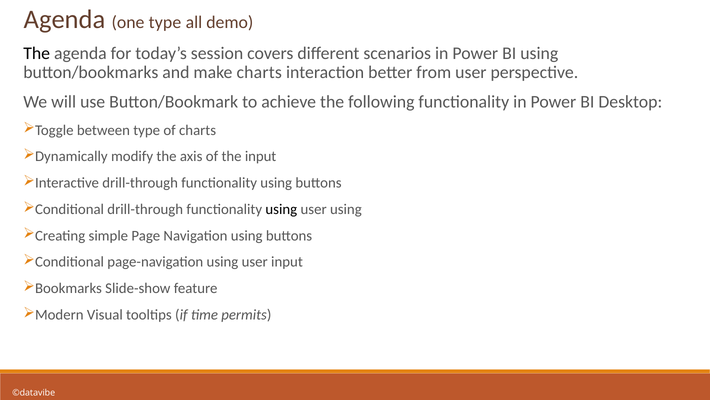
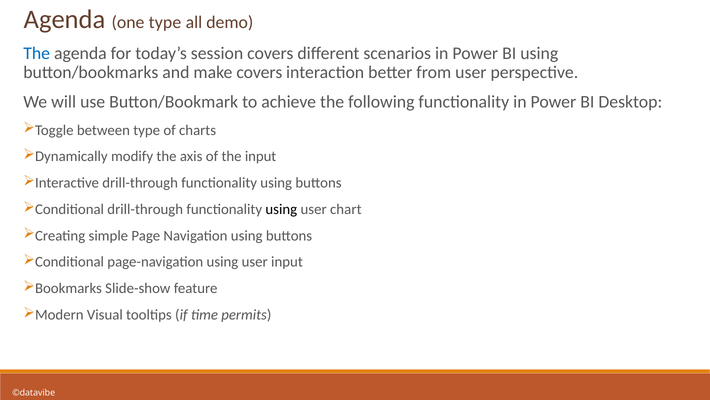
The at (37, 53) colour: black -> blue
make charts: charts -> covers
user using: using -> chart
